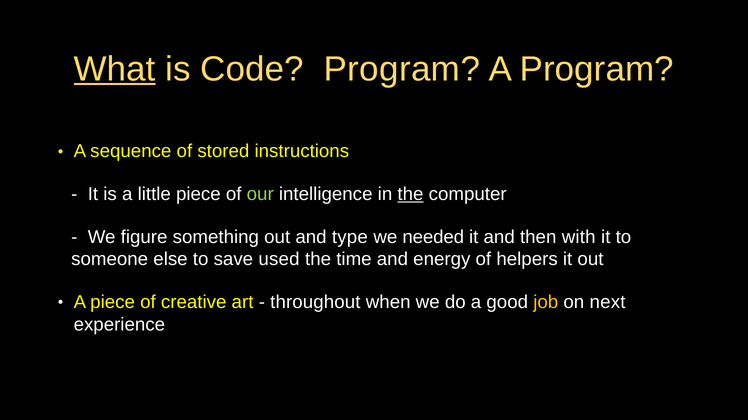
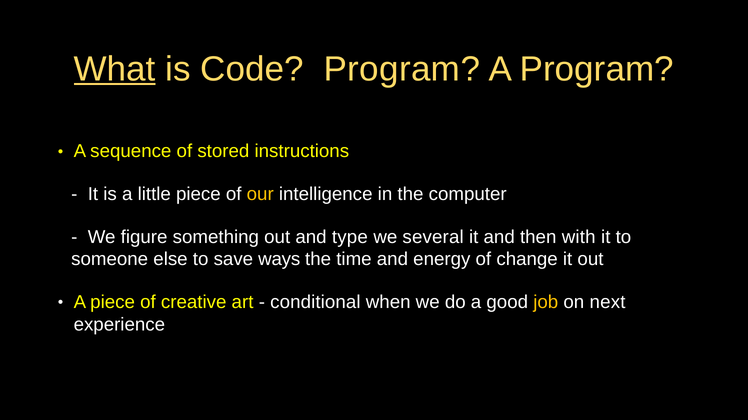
our colour: light green -> yellow
the at (410, 194) underline: present -> none
needed: needed -> several
used: used -> ways
helpers: helpers -> change
throughout: throughout -> conditional
